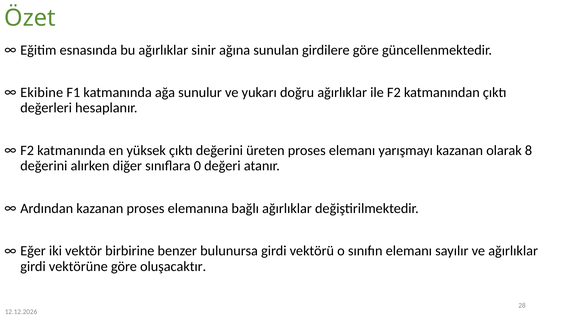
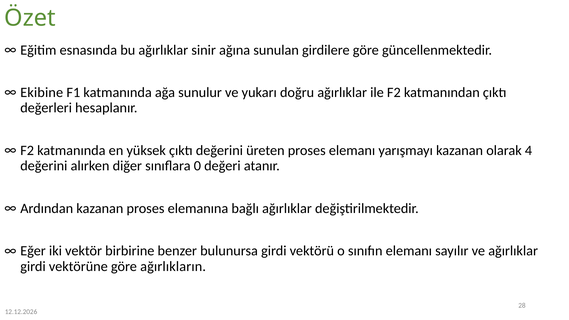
8: 8 -> 4
oluşacaktır: oluşacaktır -> ağırlıkların
